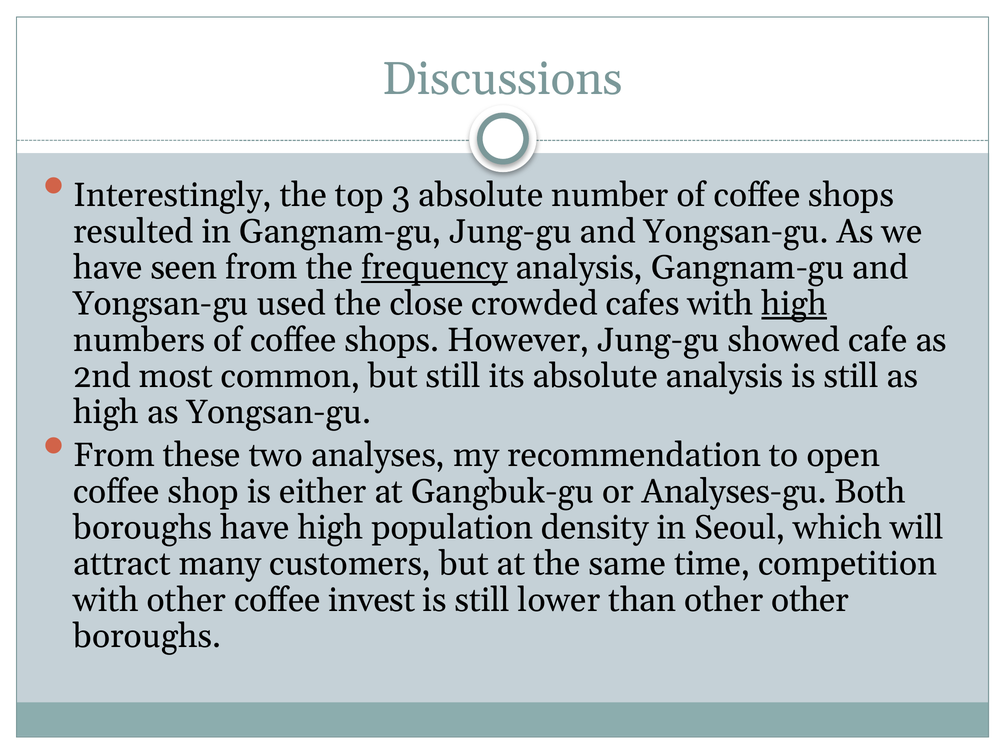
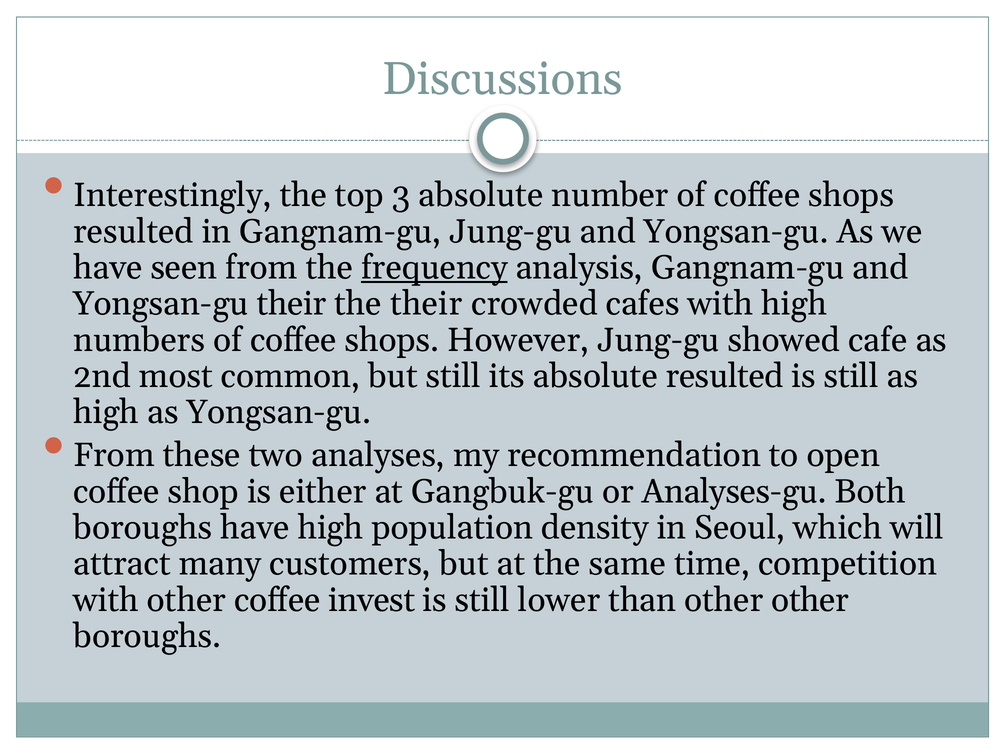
Yongsan-gu used: used -> their
the close: close -> their
high at (794, 304) underline: present -> none
absolute analysis: analysis -> resulted
